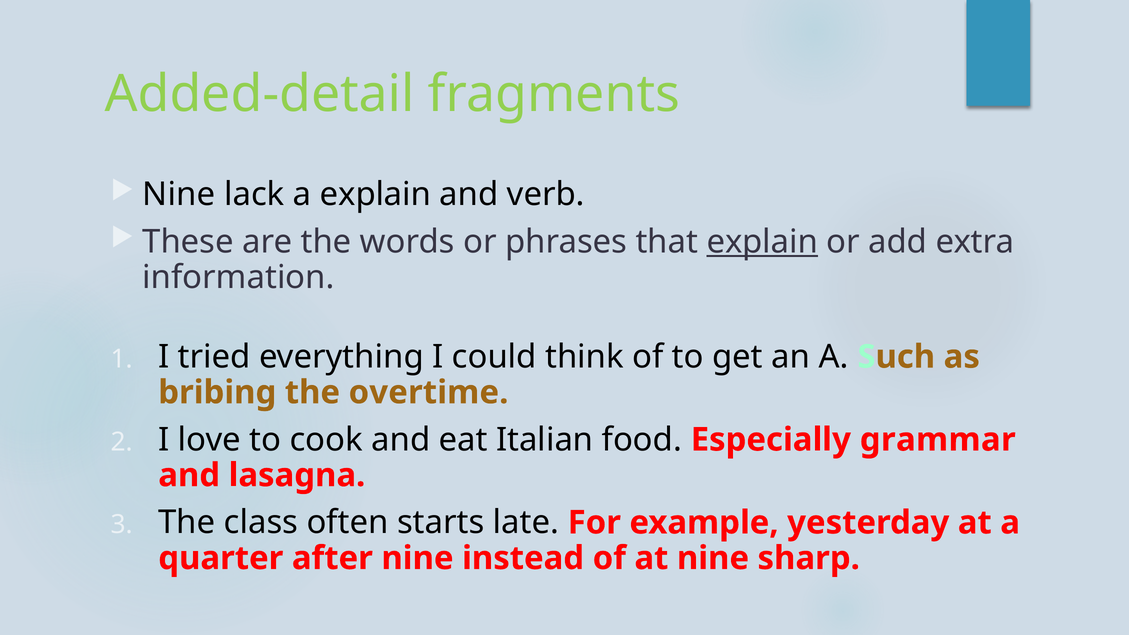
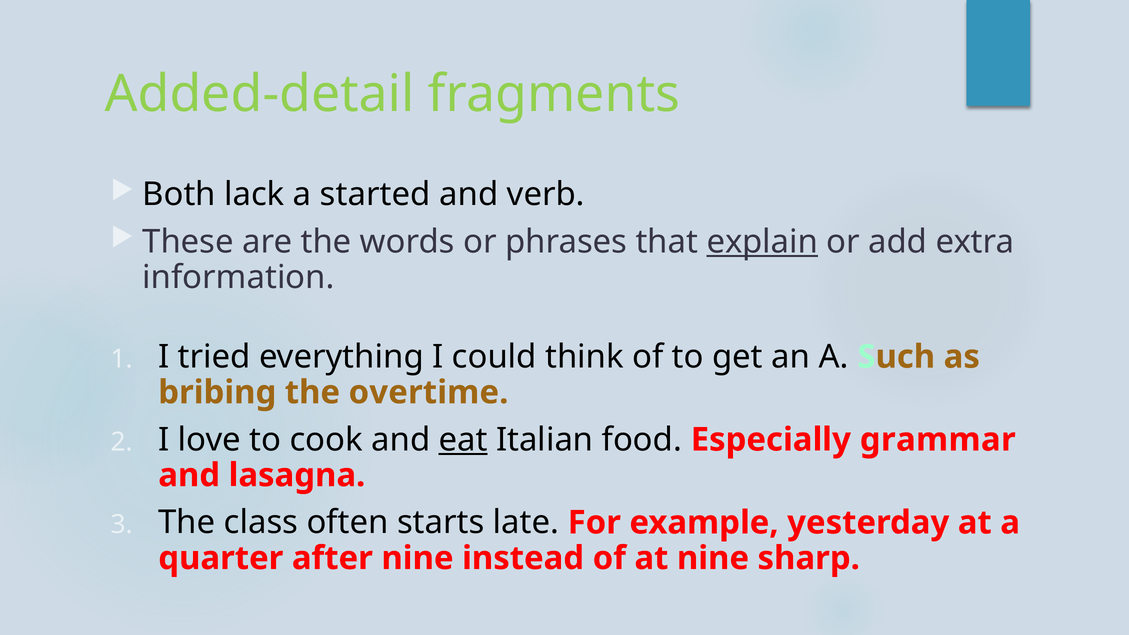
Nine at (179, 195): Nine -> Both
a explain: explain -> started
eat underline: none -> present
